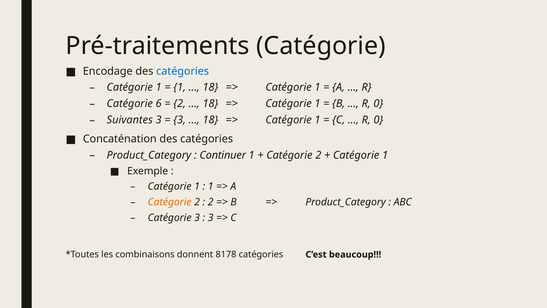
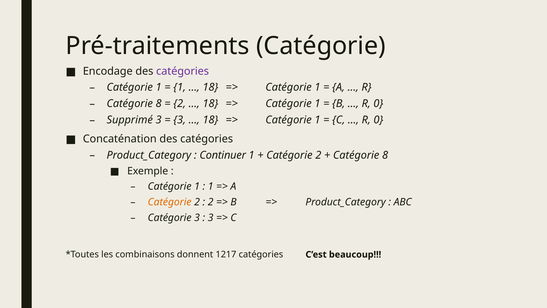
catégories at (183, 71) colour: blue -> purple
6 at (159, 104): 6 -> 8
Suivantes: Suivantes -> Supprimé
1 at (385, 155): 1 -> 8
8178: 8178 -> 1217
